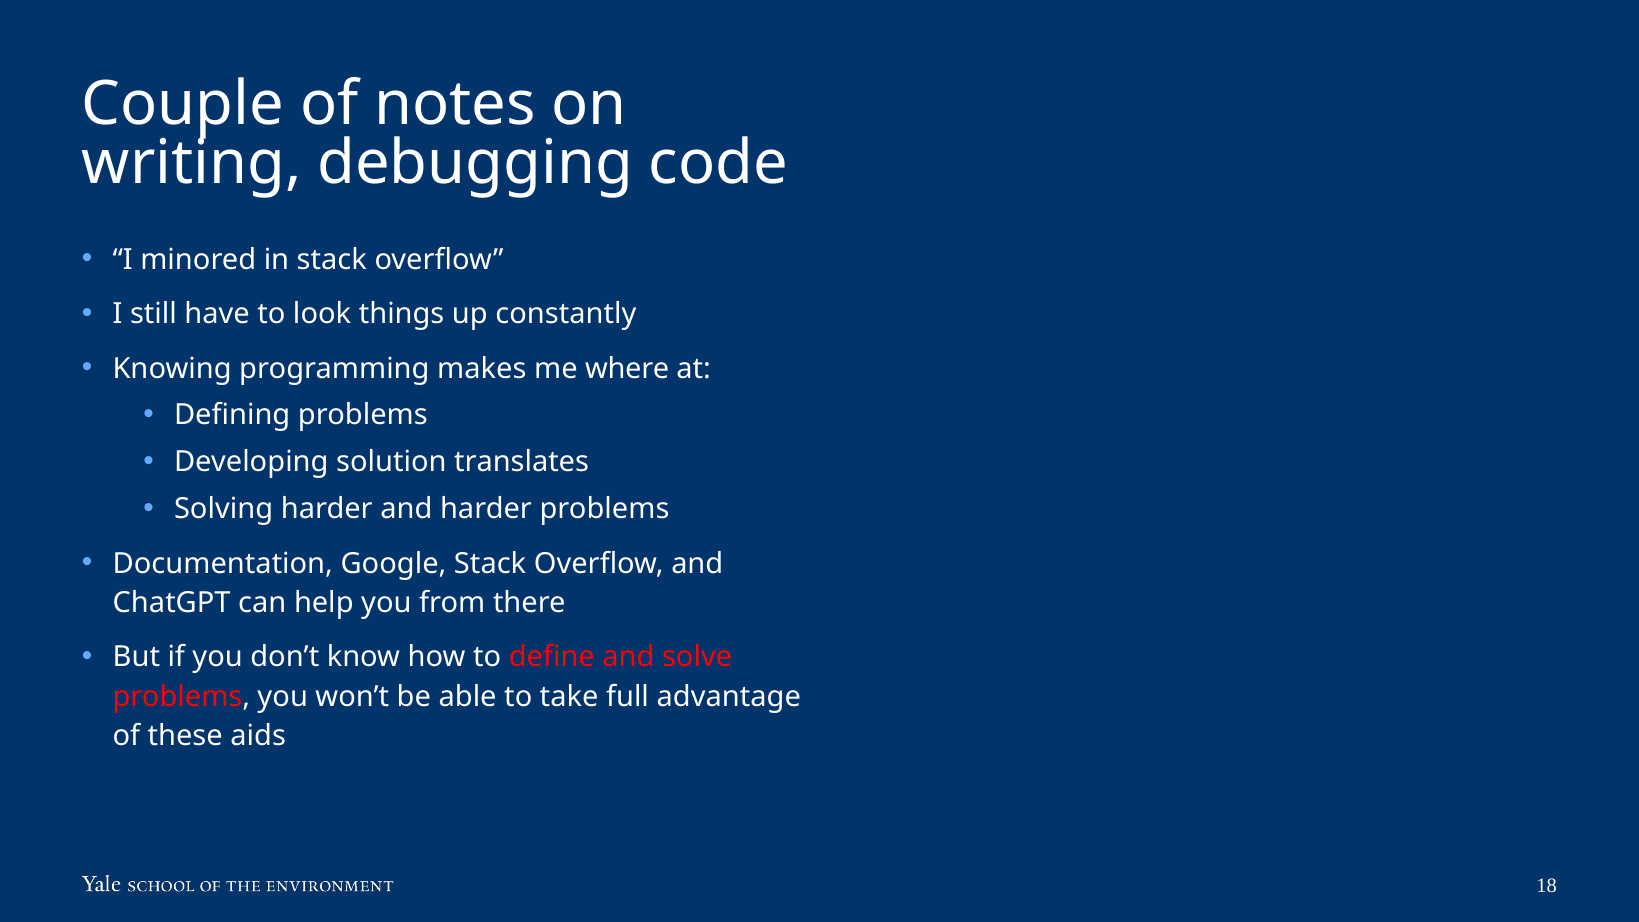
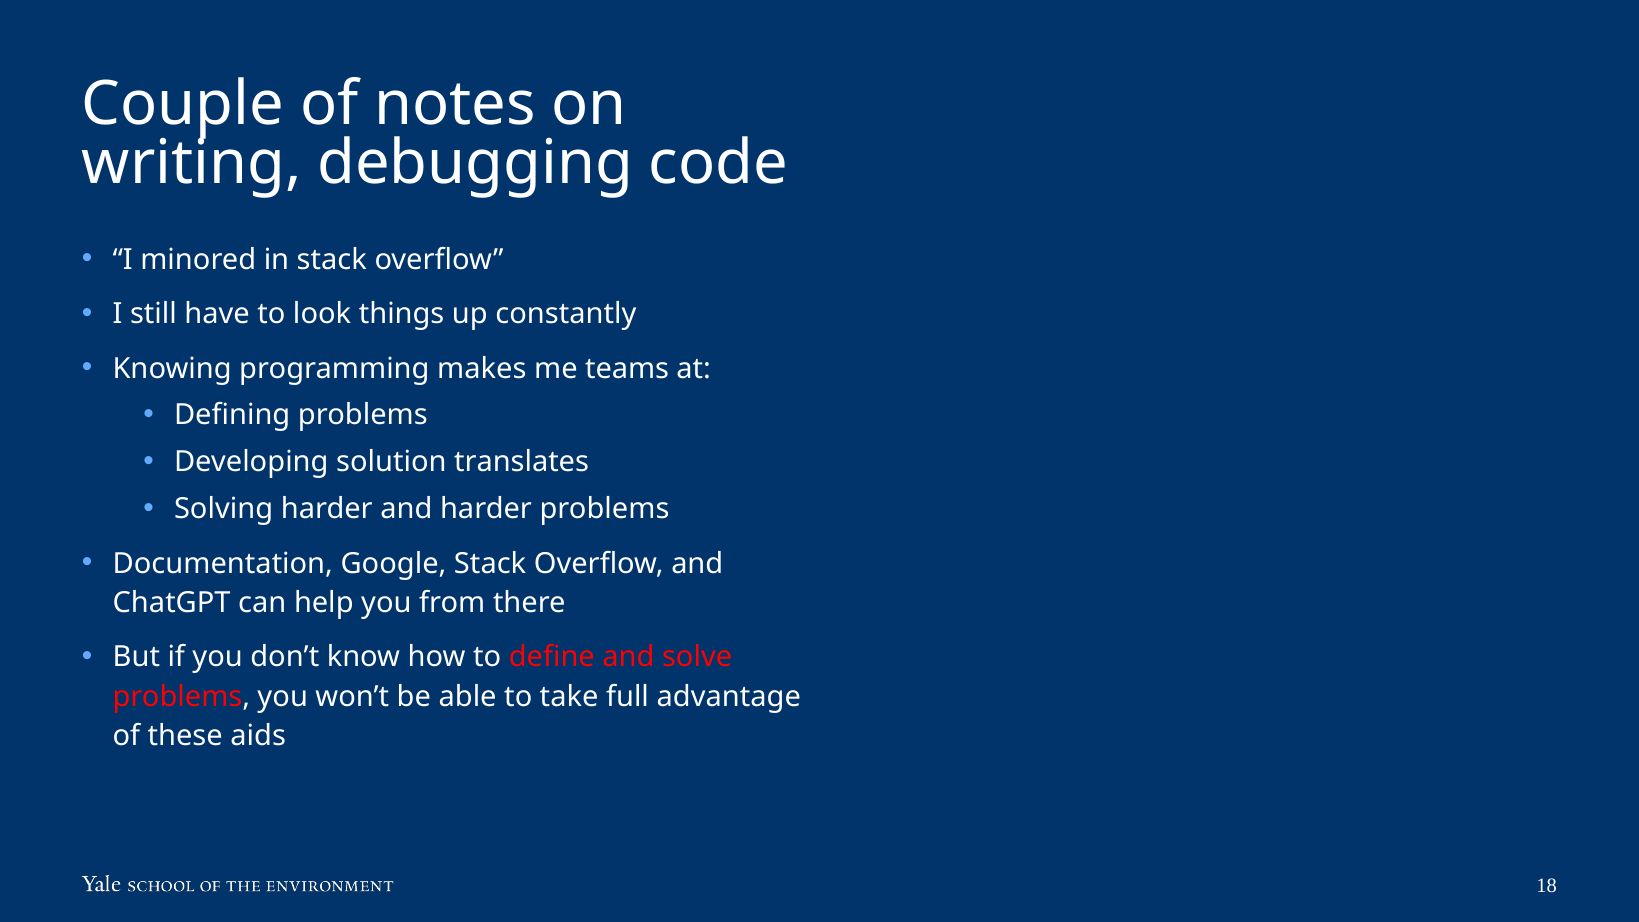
where: where -> teams
